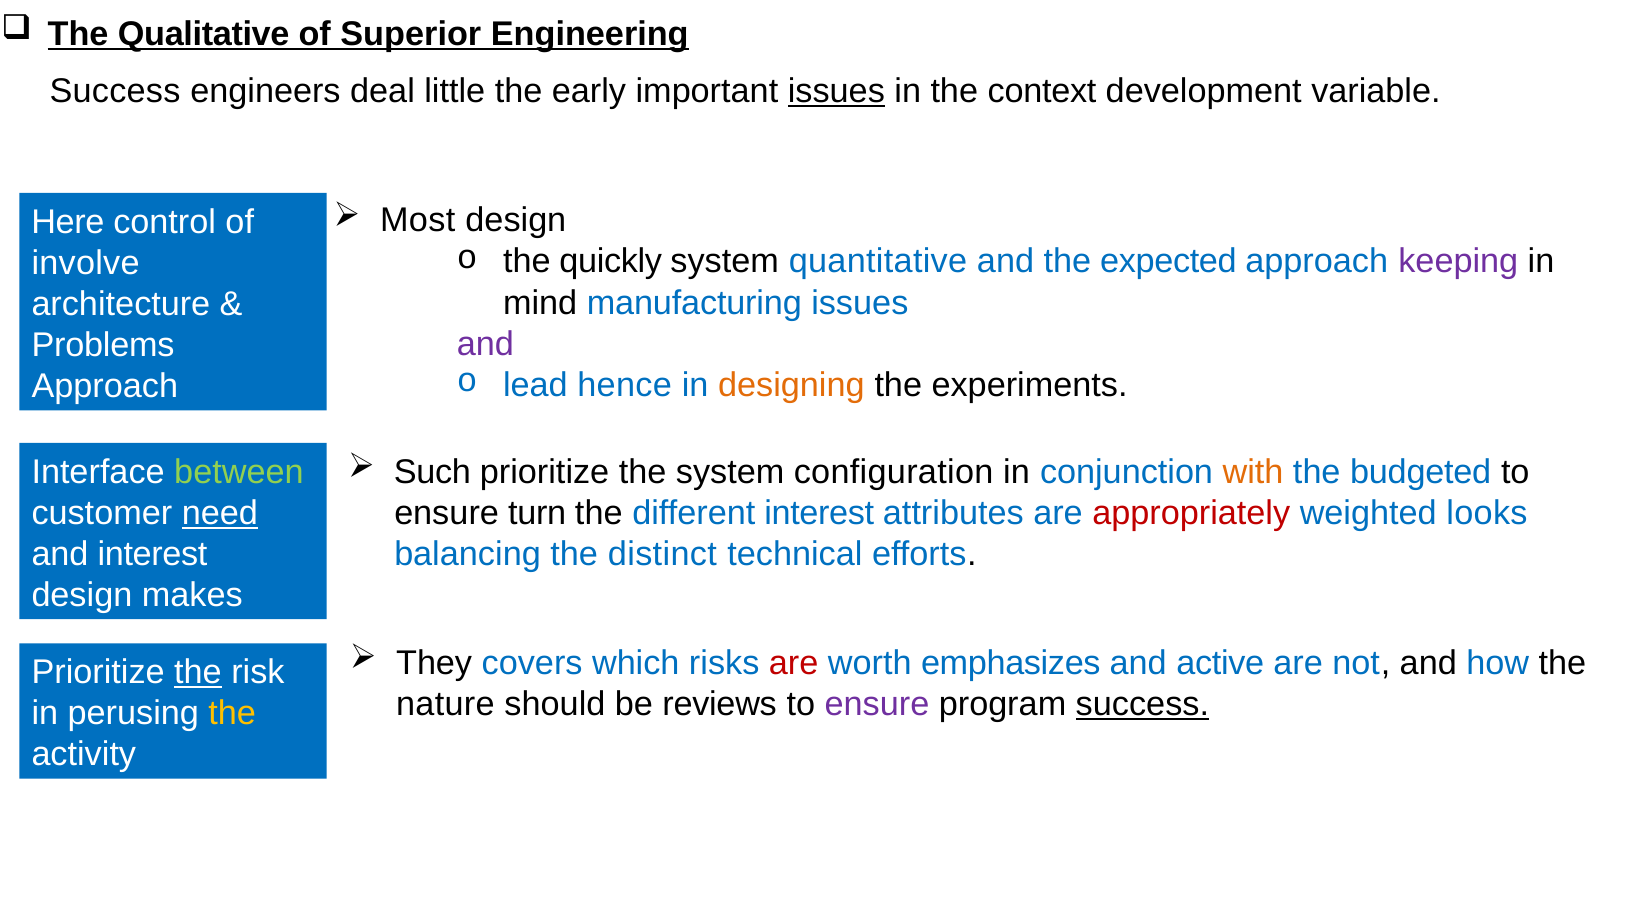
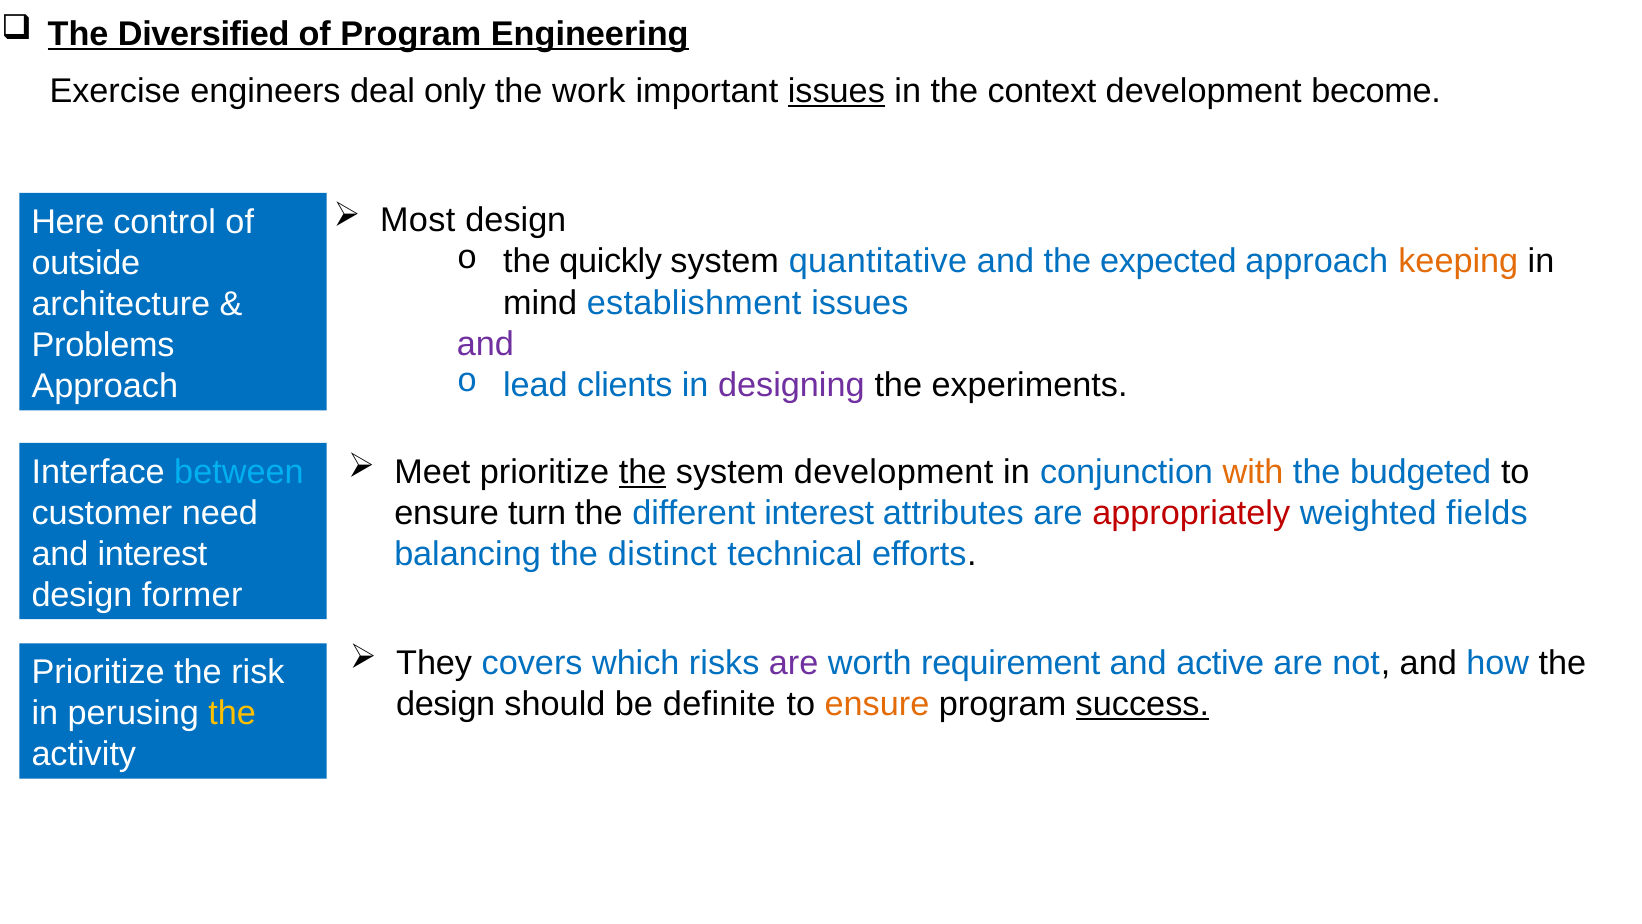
Qualitative: Qualitative -> Diversified
of Superior: Superior -> Program
Success at (115, 92): Success -> Exercise
little: little -> only
early: early -> work
variable: variable -> become
keeping colour: purple -> orange
involve: involve -> outside
manufacturing: manufacturing -> establishment
hence: hence -> clients
designing colour: orange -> purple
Such: Such -> Meet
the at (643, 472) underline: none -> present
system configuration: configuration -> development
between colour: light green -> light blue
need underline: present -> none
looks: looks -> fields
makes: makes -> former
are at (794, 662) colour: red -> purple
emphasizes: emphasizes -> requirement
the at (198, 672) underline: present -> none
nature at (445, 704): nature -> design
reviews: reviews -> definite
ensure at (877, 704) colour: purple -> orange
